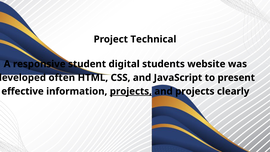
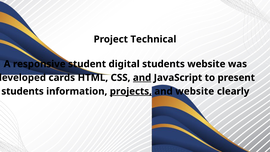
often: often -> cards
and at (142, 78) underline: none -> present
effective at (23, 91): effective -> students
and projects: projects -> website
